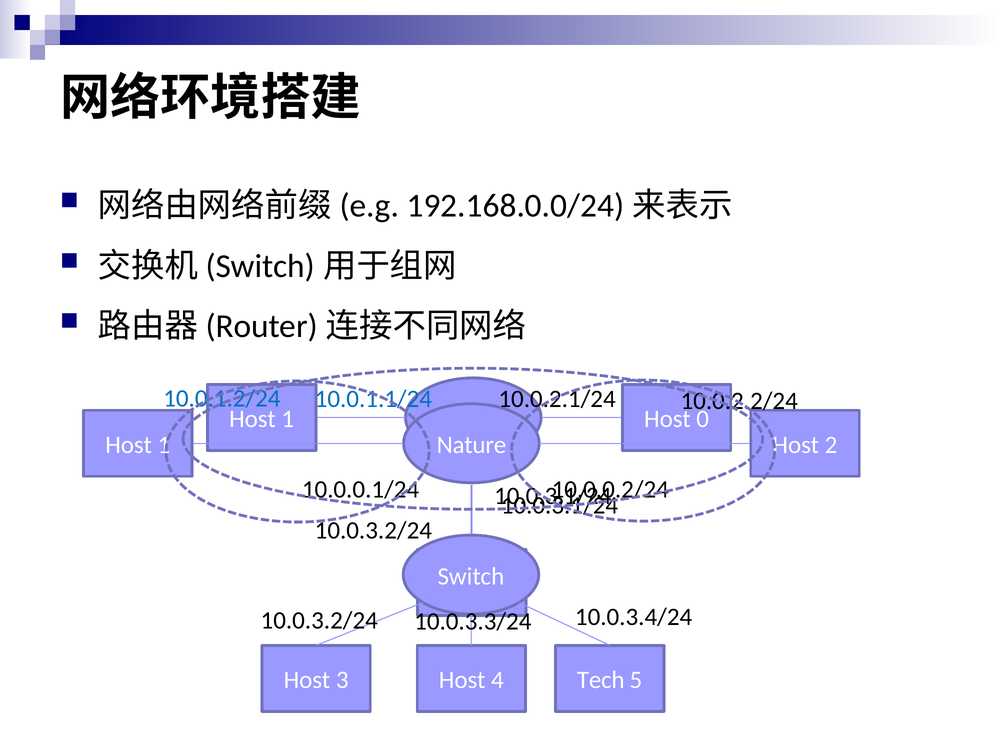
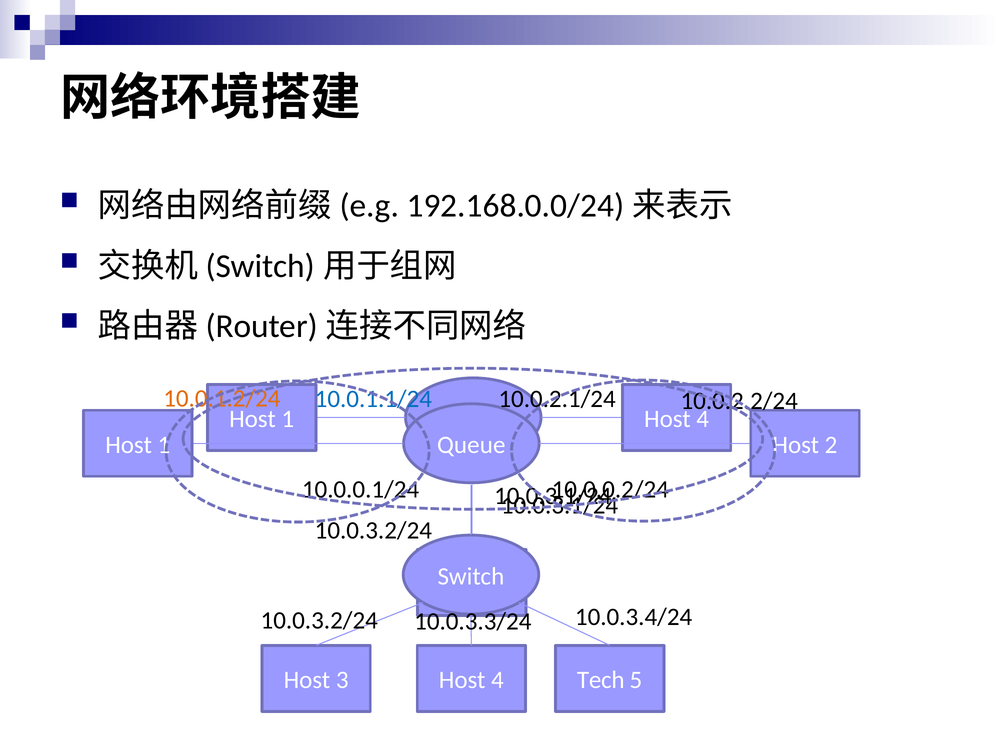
10.0.1.2/24 colour: blue -> orange
1 Host 0: 0 -> 4
Nature: Nature -> Queue
